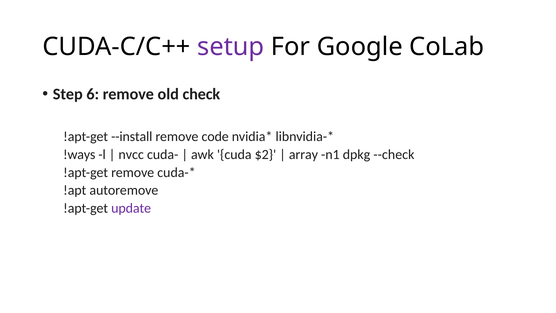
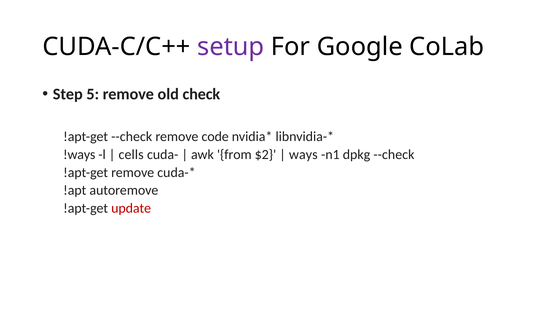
6: 6 -> 5
!apt-get --install: --install -> --check
nvcc: nvcc -> cells
cuda: cuda -> from
array: array -> ways
update colour: purple -> red
